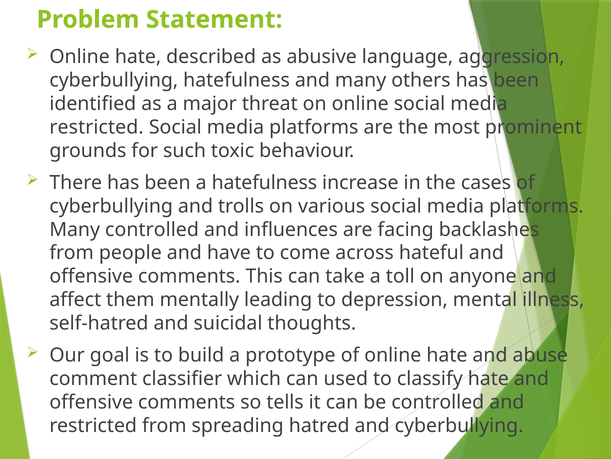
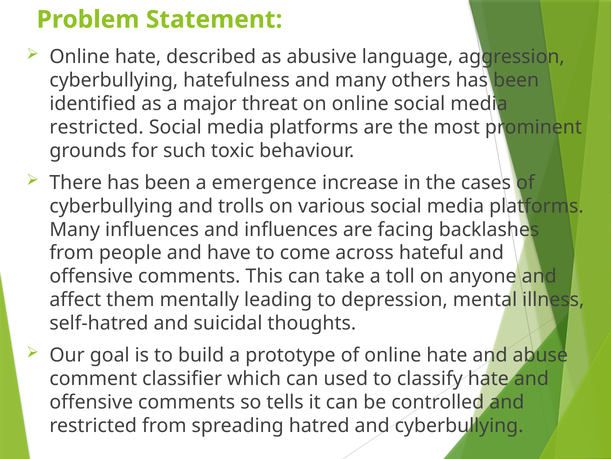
a hatefulness: hatefulness -> emergence
Many controlled: controlled -> influences
